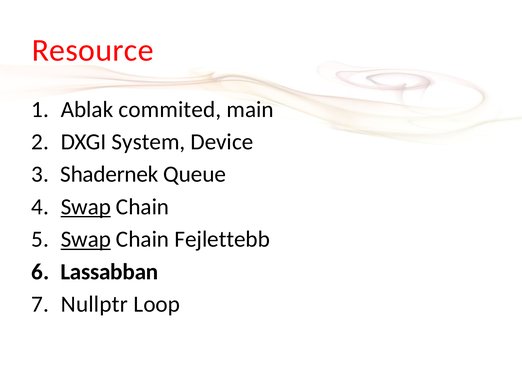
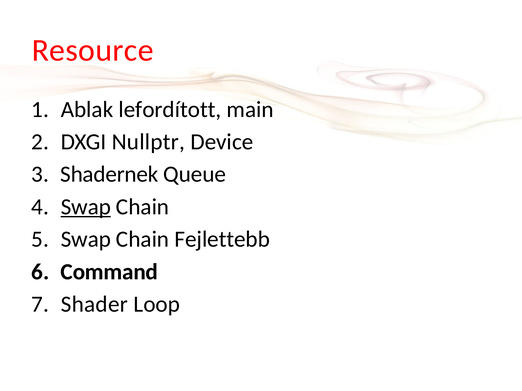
commited: commited -> lefordított
System: System -> Nullptr
Swap at (86, 240) underline: present -> none
Lassabban: Lassabban -> Command
Nullptr: Nullptr -> Shader
